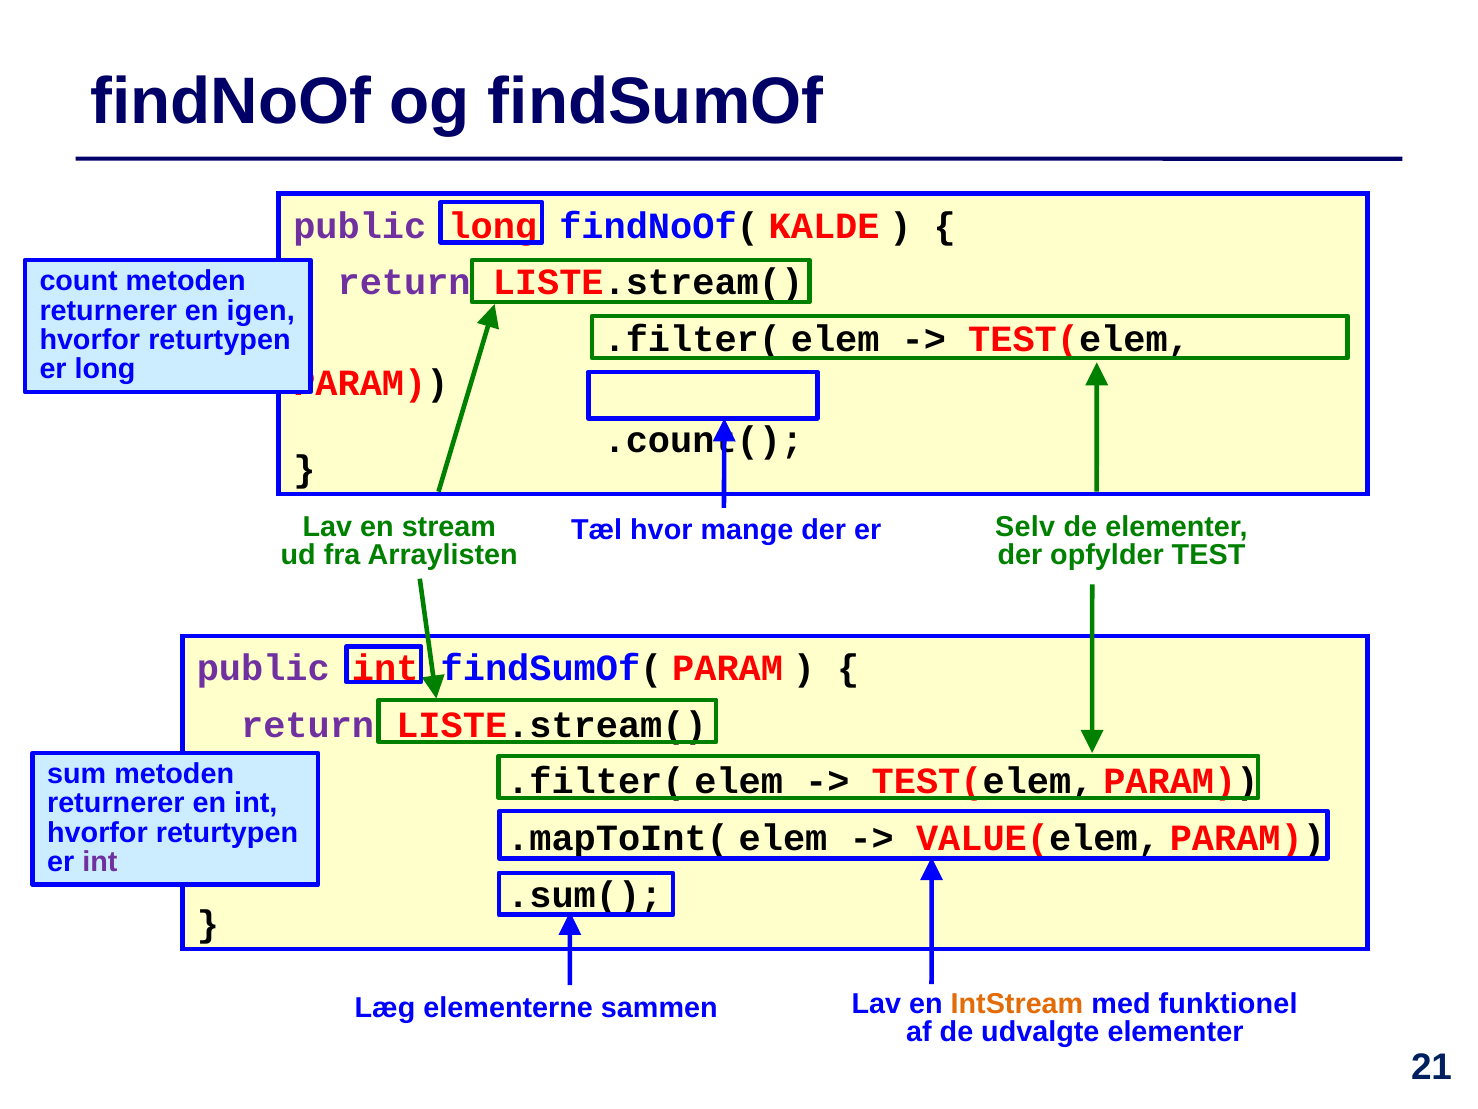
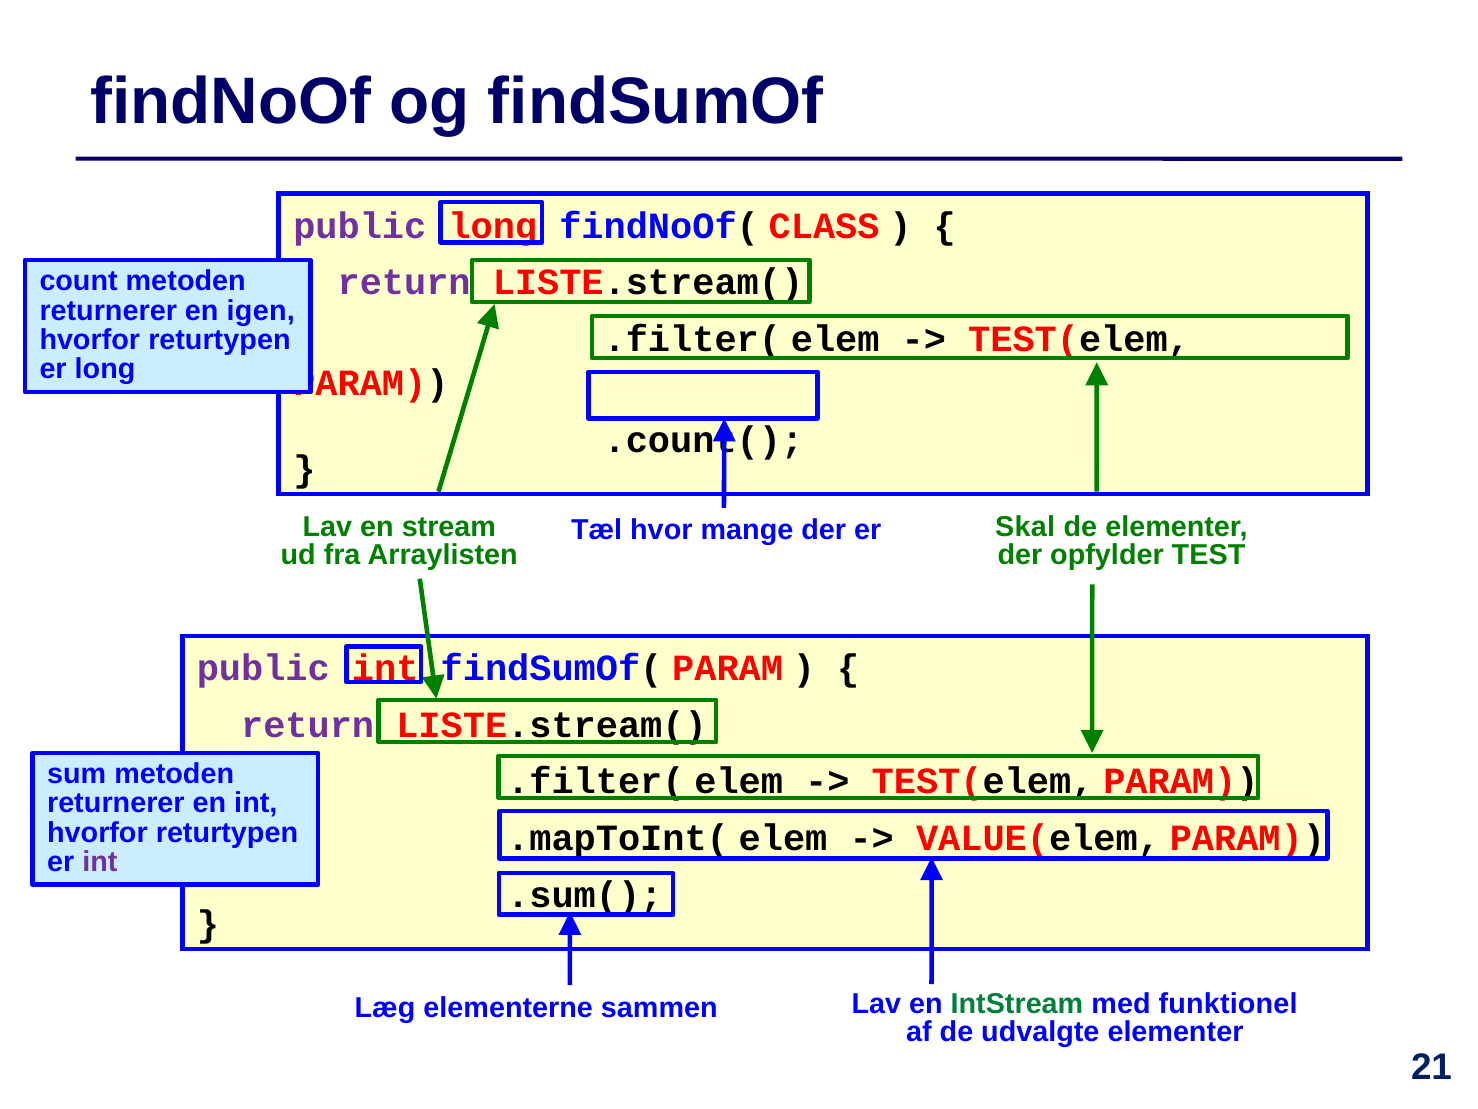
KALDE: KALDE -> CLASS
Selv: Selv -> Skal
IntStream colour: orange -> green
